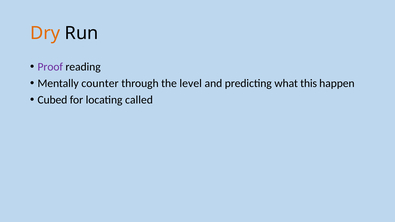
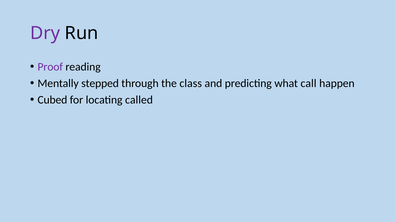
Dry colour: orange -> purple
counter: counter -> stepped
level: level -> class
this: this -> call
